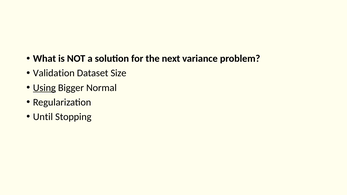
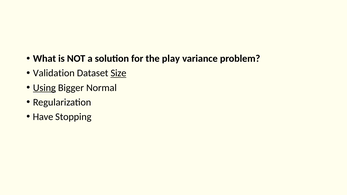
next: next -> play
Size underline: none -> present
Until: Until -> Have
